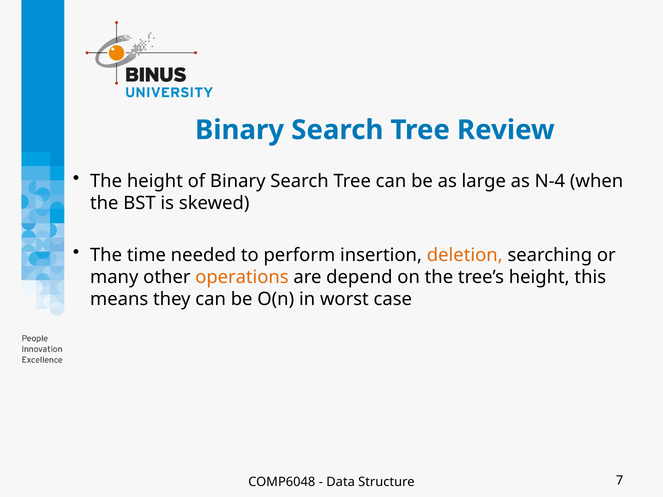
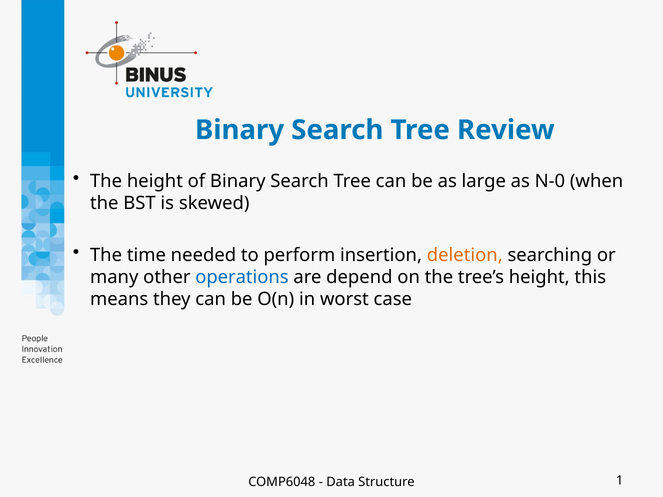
N-4: N-4 -> N-0
operations colour: orange -> blue
7: 7 -> 1
